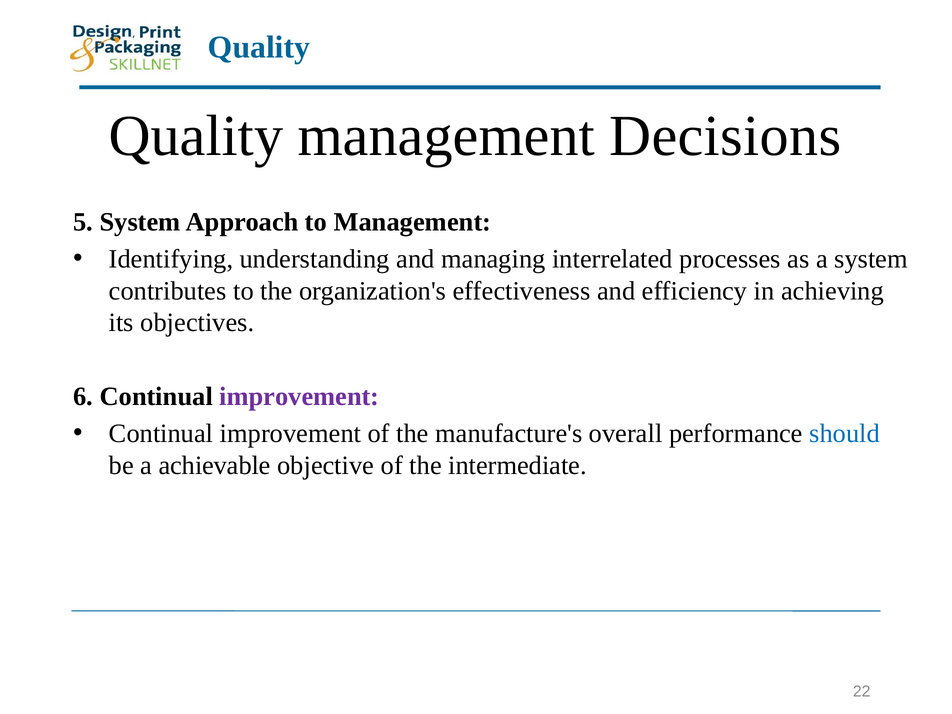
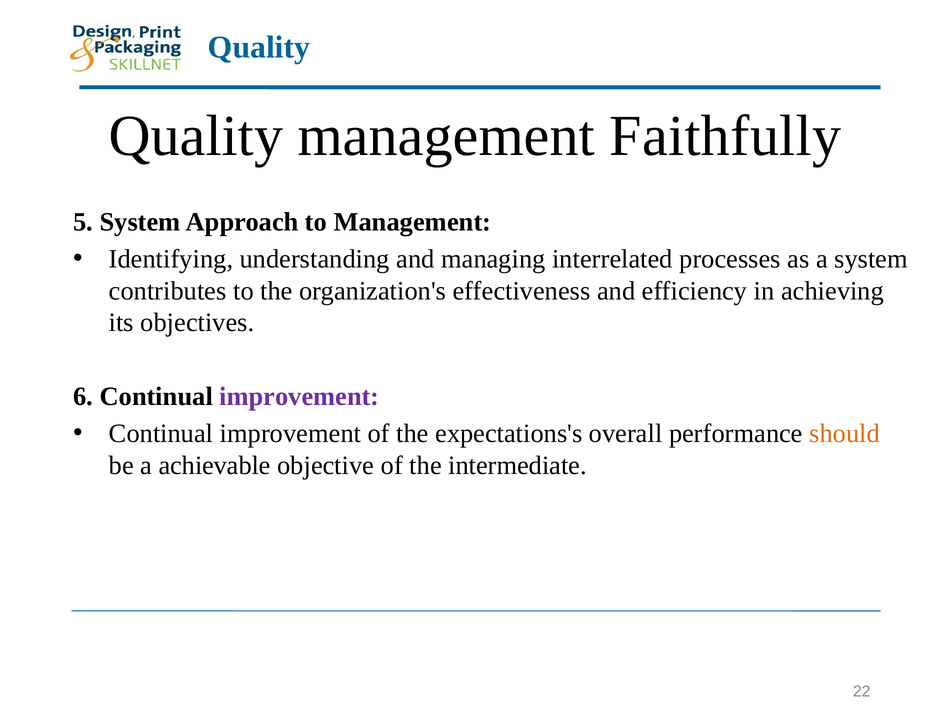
Decisions: Decisions -> Faithfully
manufacture's: manufacture's -> expectations's
should colour: blue -> orange
